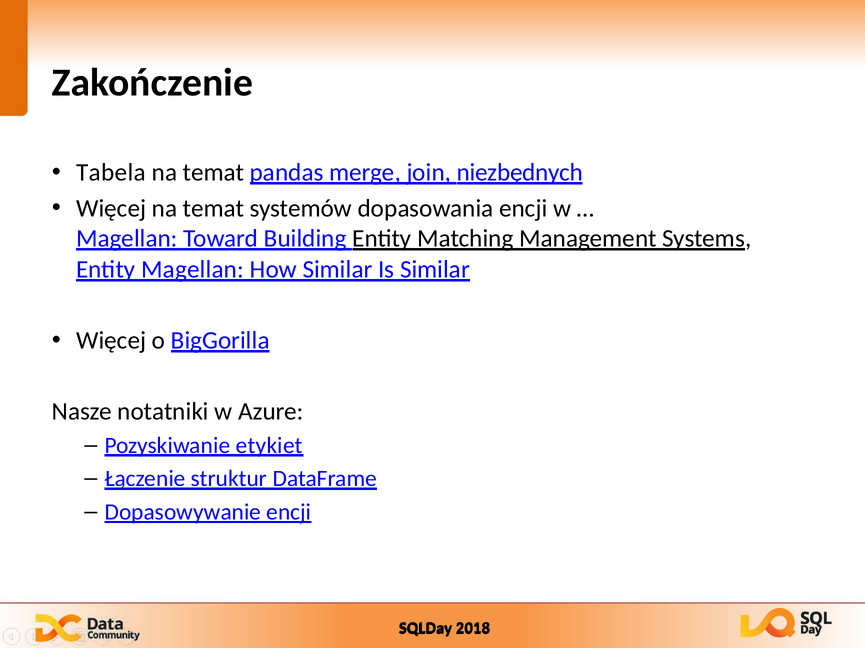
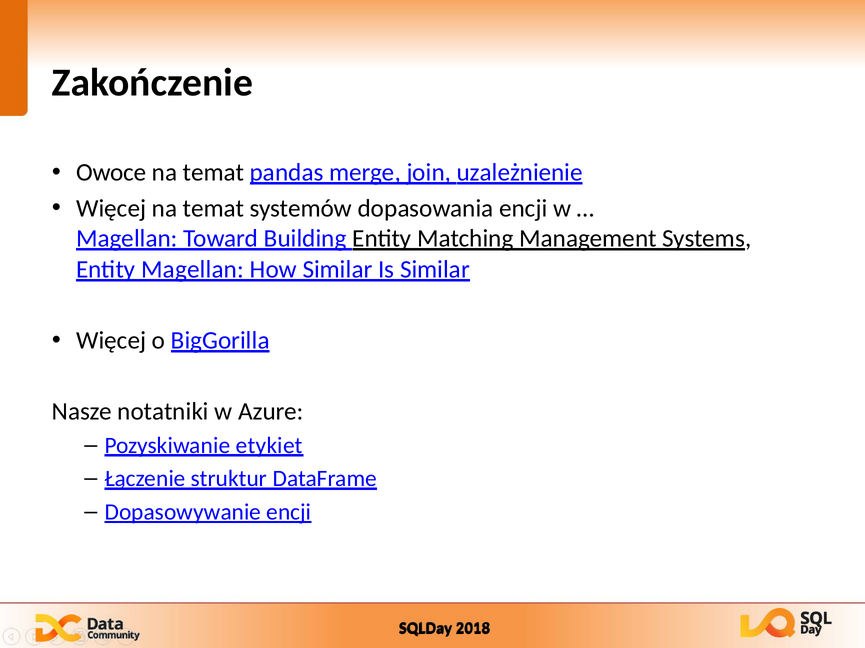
Tabela: Tabela -> Owoce
niezbędnych: niezbędnych -> uzależnienie
